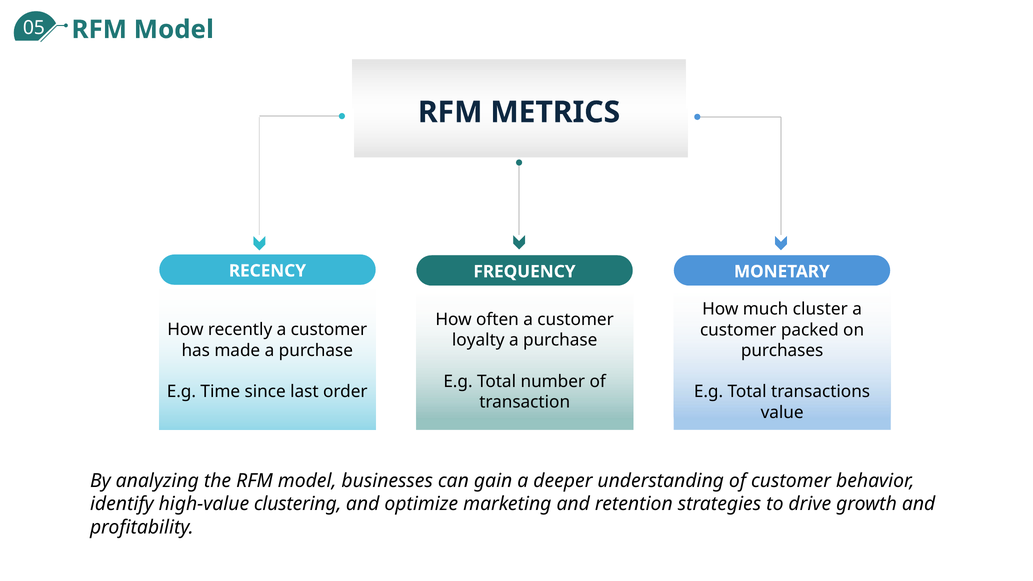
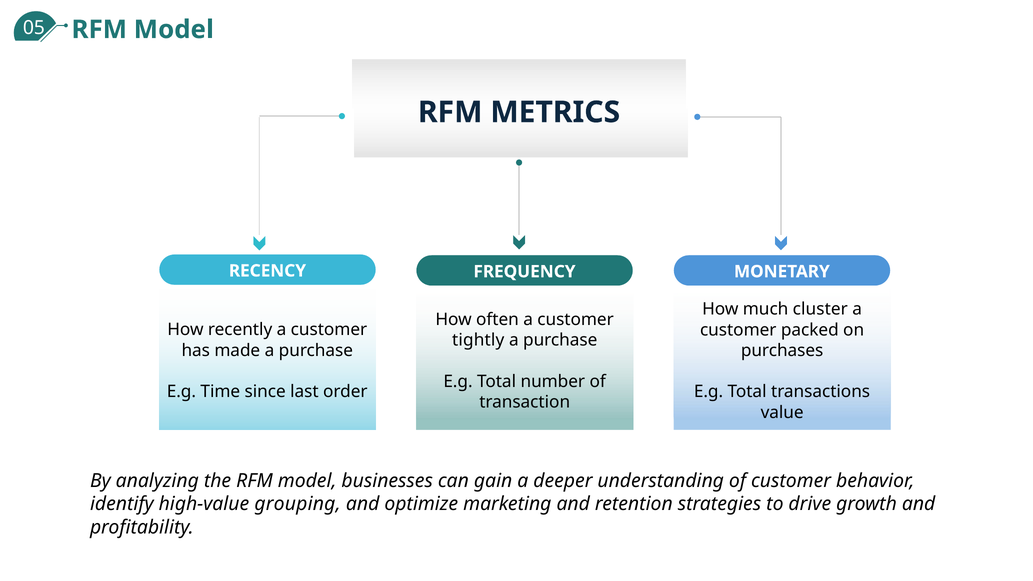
loyalty: loyalty -> tightly
clustering: clustering -> grouping
